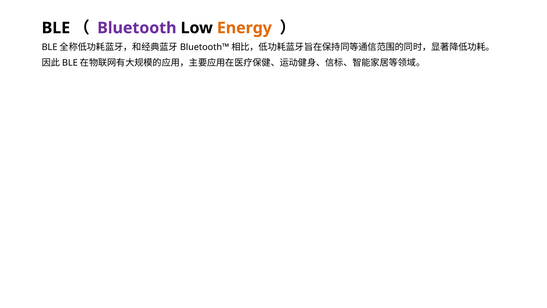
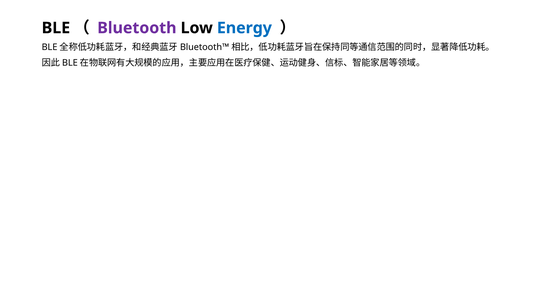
Energy colour: orange -> blue
